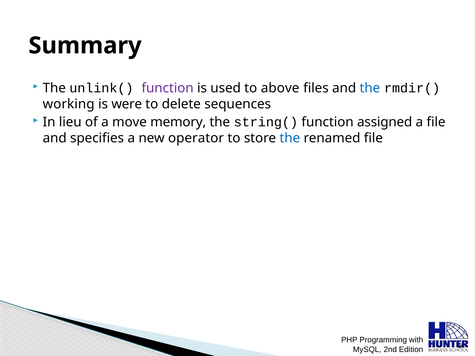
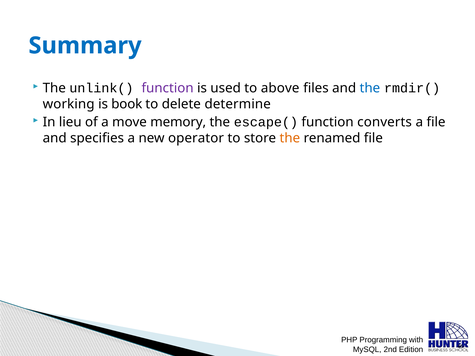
Summary colour: black -> blue
were: were -> book
sequences: sequences -> determine
string(: string( -> escape(
assigned: assigned -> converts
the at (290, 138) colour: blue -> orange
